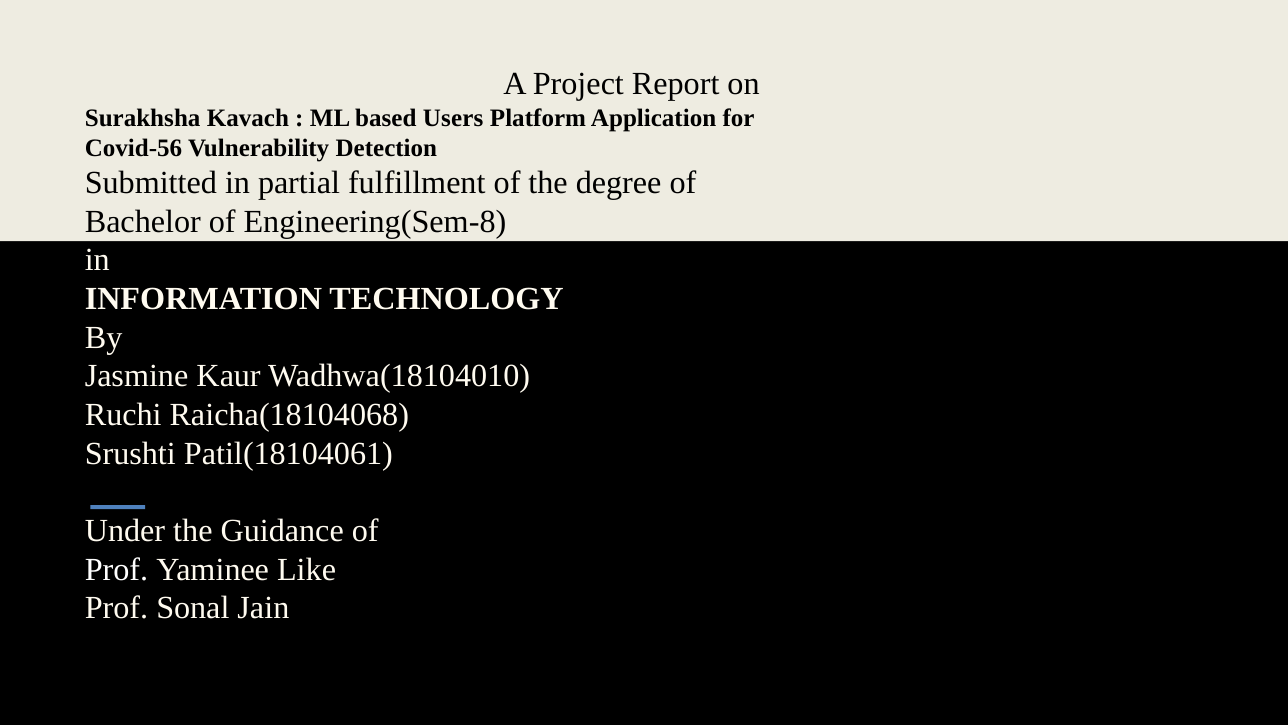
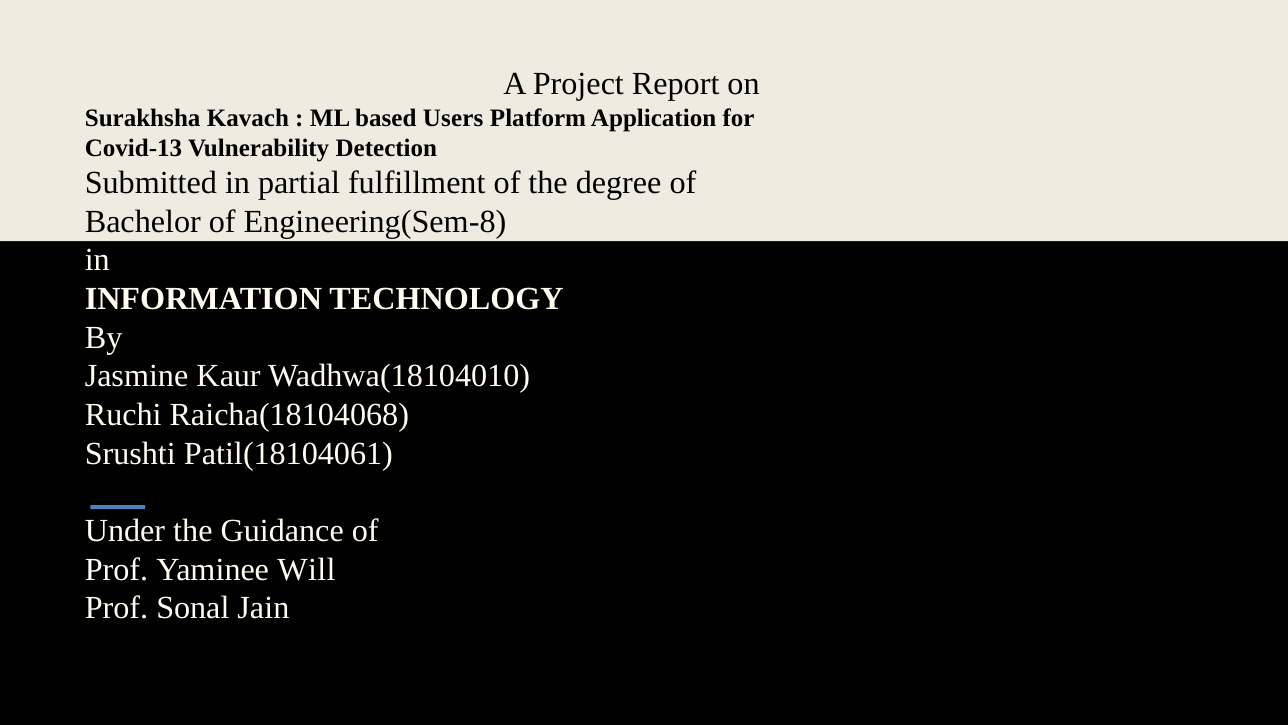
Covid-56: Covid-56 -> Covid-13
Like: Like -> Will
